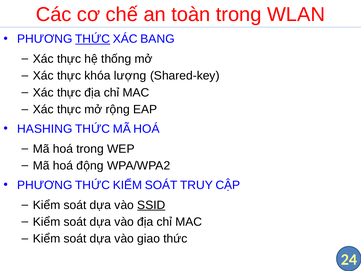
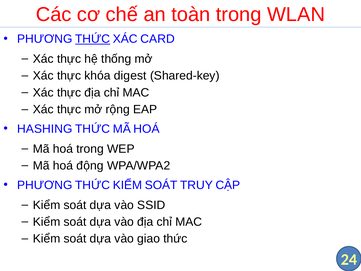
BANG: BANG -> CARD
lượng: lượng -> digest
SSID underline: present -> none
